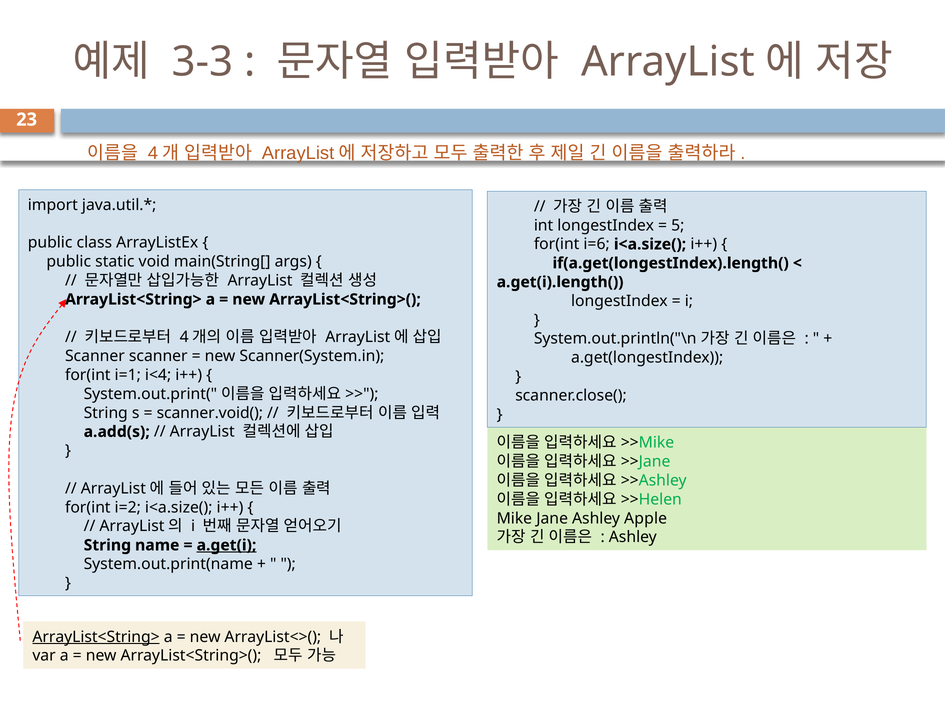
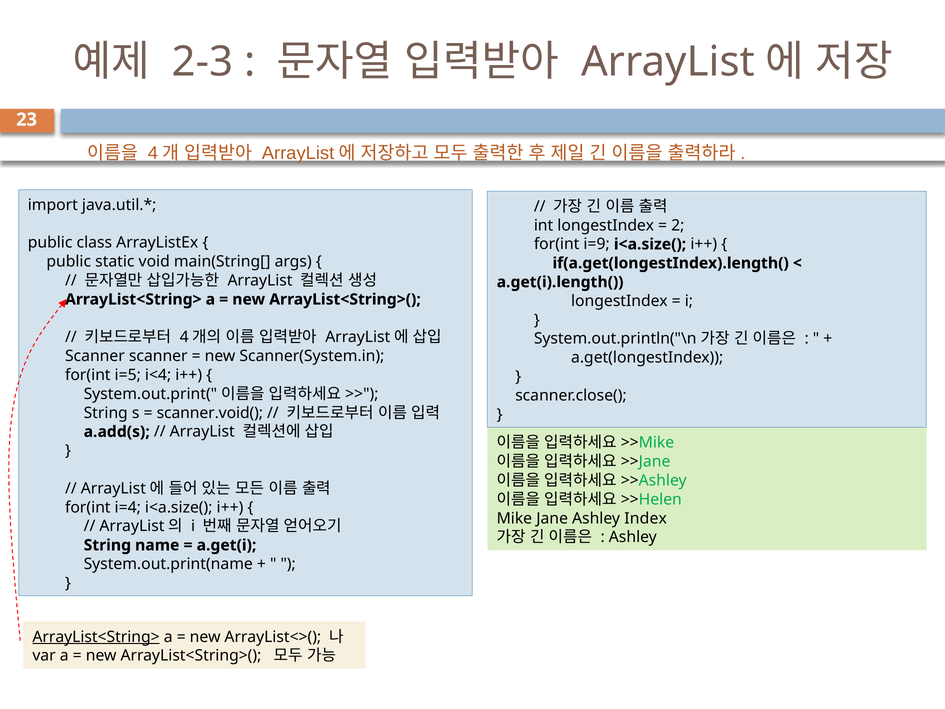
3-3: 3-3 -> 2-3
5: 5 -> 2
i=6: i=6 -> i=9
i=1: i=1 -> i=5
i=2: i=2 -> i=4
Apple: Apple -> Index
a.get(i underline: present -> none
